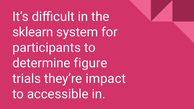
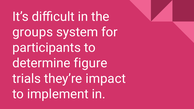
sklearn: sklearn -> groups
accessible: accessible -> implement
